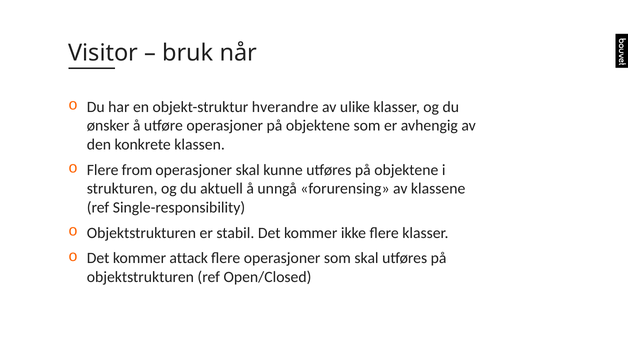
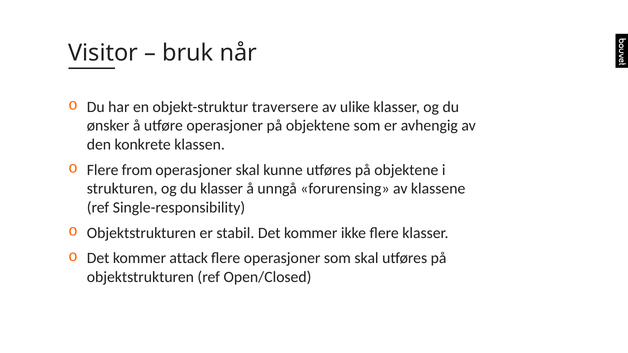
hverandre: hverandre -> traversere
du aktuell: aktuell -> klasser
